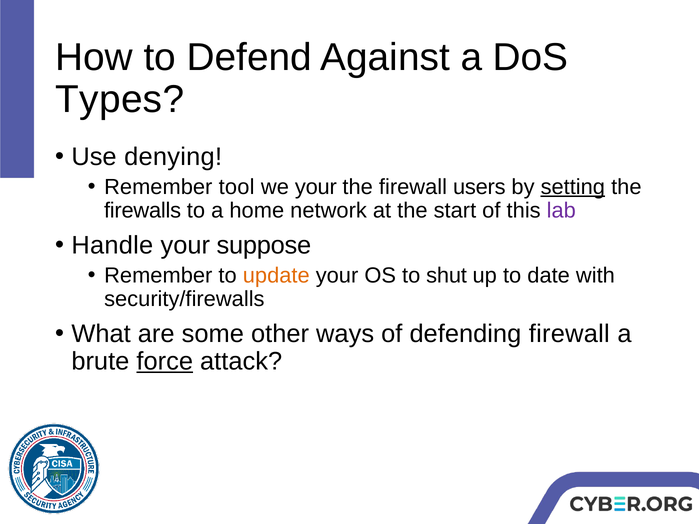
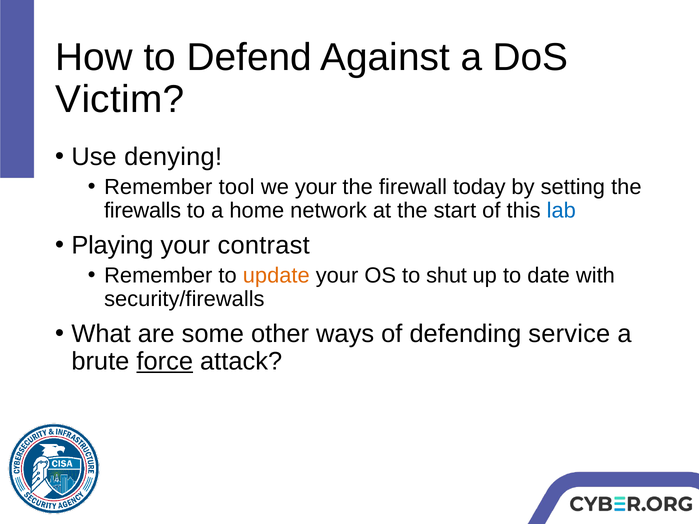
Types: Types -> Victim
users: users -> today
setting underline: present -> none
lab colour: purple -> blue
Handle: Handle -> Playing
suppose: suppose -> contrast
defending firewall: firewall -> service
